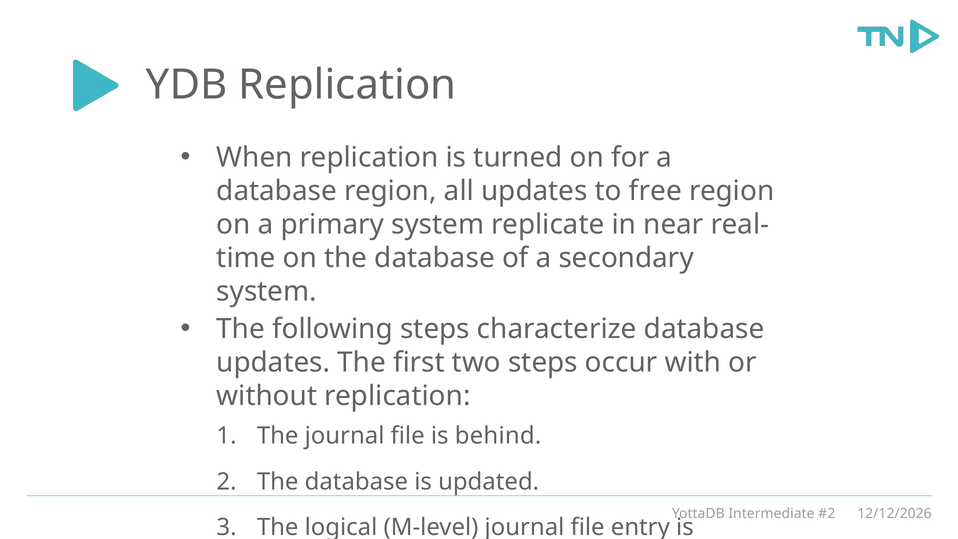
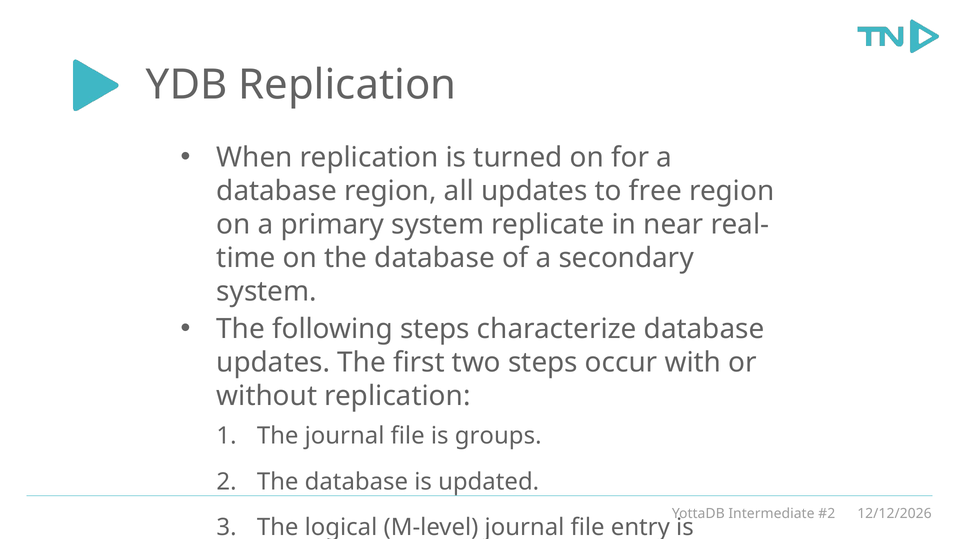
behind: behind -> groups
